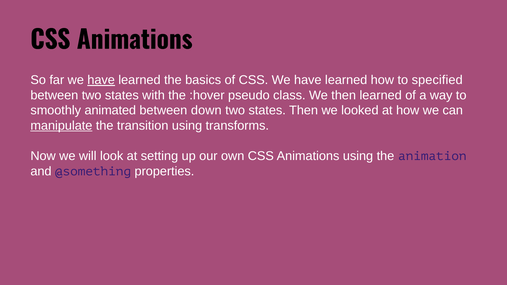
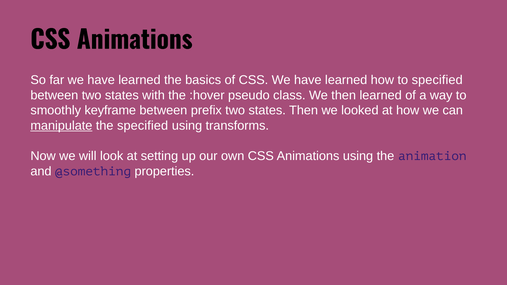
have at (101, 80) underline: present -> none
animated: animated -> keyframe
down: down -> prefix
the transition: transition -> specified
